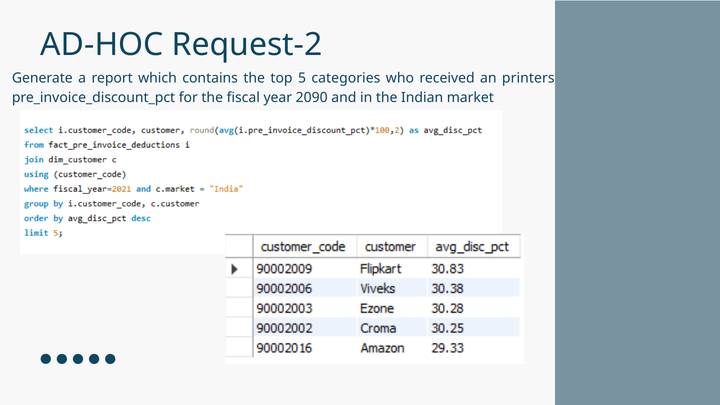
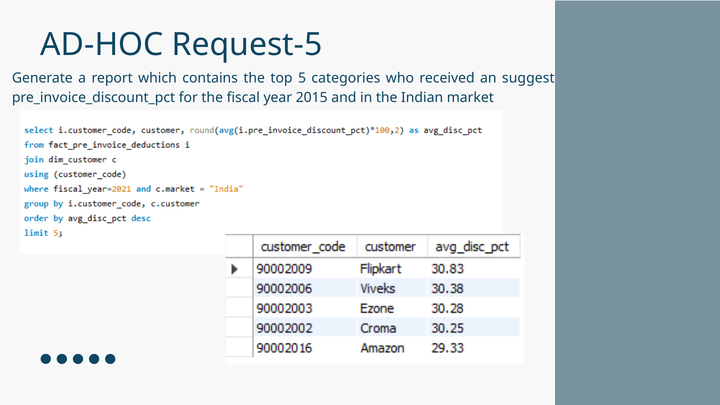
Request-2: Request-2 -> Request-5
printers: printers -> suggest
2090: 2090 -> 2015
